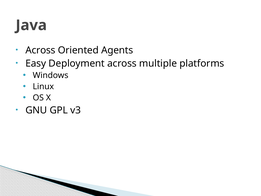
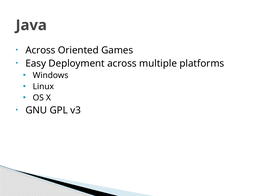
Agents: Agents -> Games
